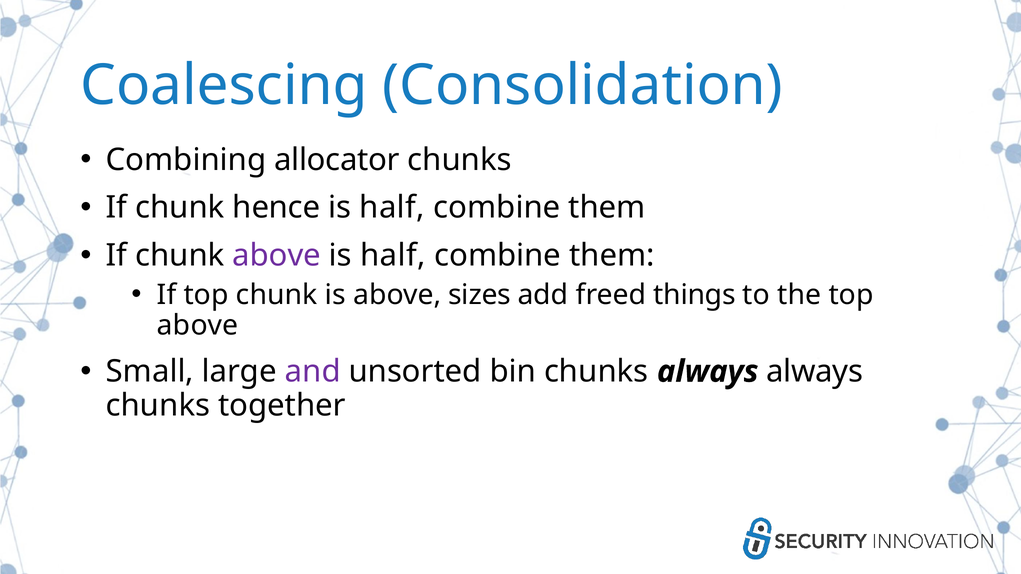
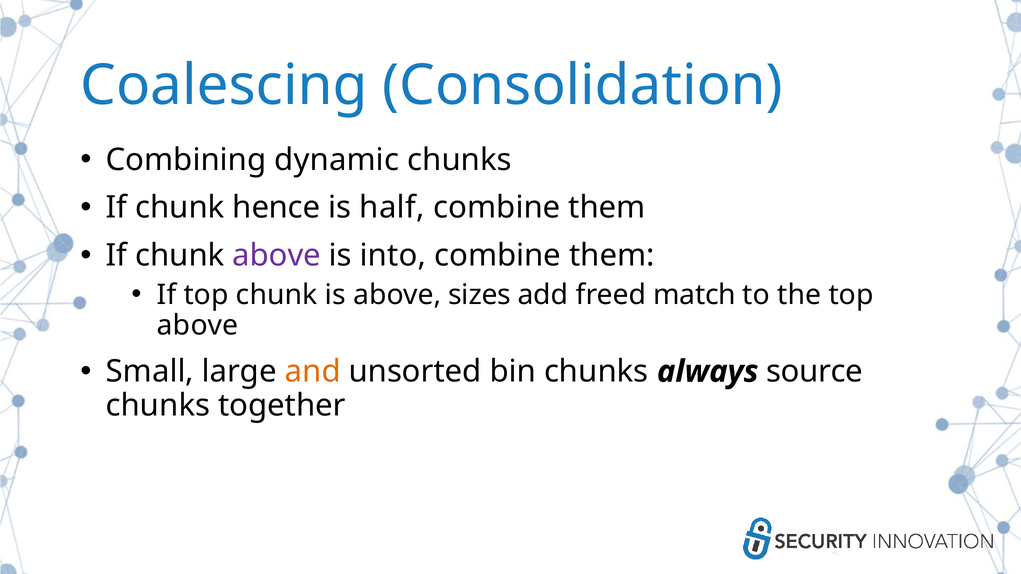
allocator: allocator -> dynamic
half at (393, 256): half -> into
things: things -> match
and colour: purple -> orange
always always: always -> source
